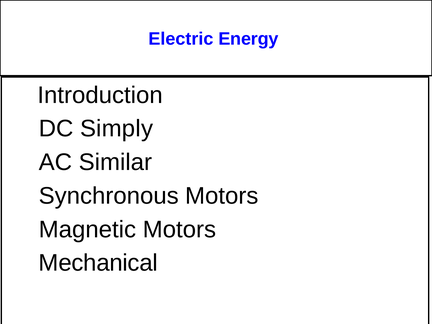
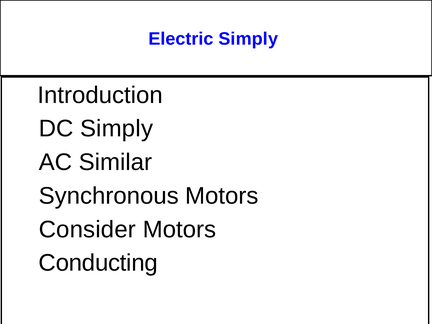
Electric Energy: Energy -> Simply
Magnetic: Magnetic -> Consider
Mechanical: Mechanical -> Conducting
